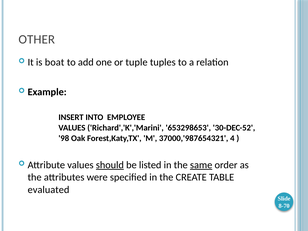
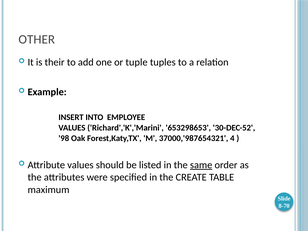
boat: boat -> their
should underline: present -> none
evaluated: evaluated -> maximum
